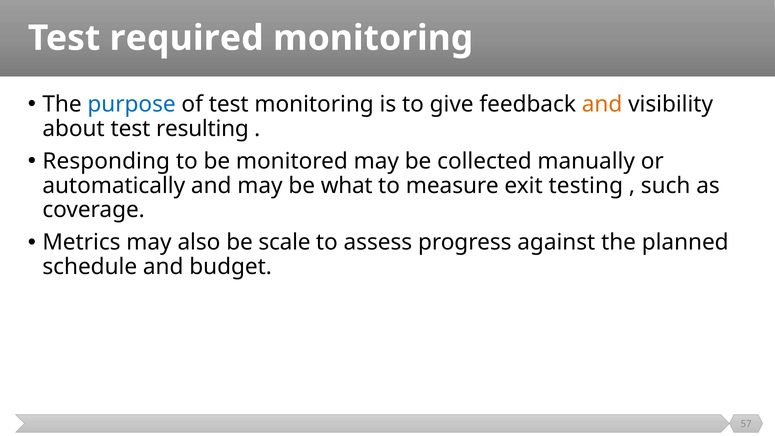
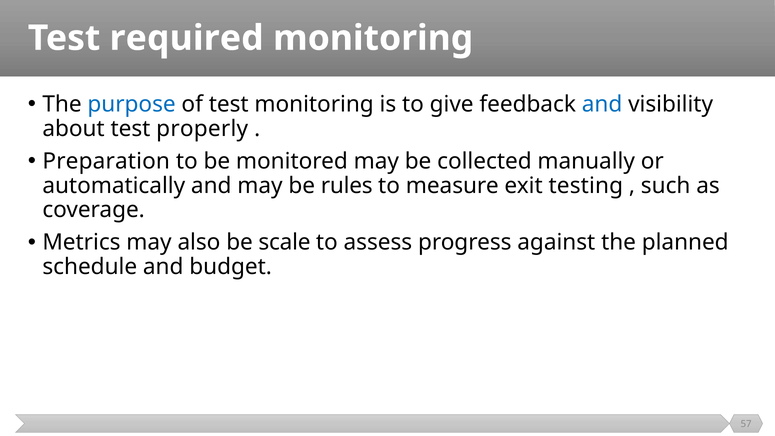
and at (602, 104) colour: orange -> blue
resulting: resulting -> properly
Responding: Responding -> Preparation
what: what -> rules
